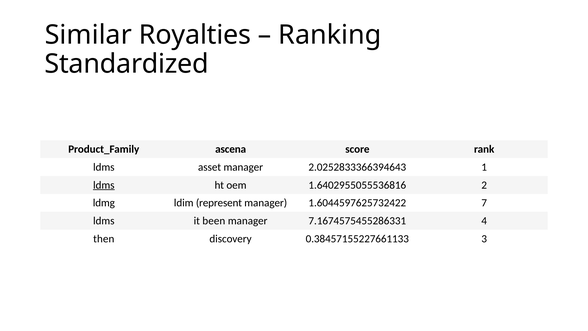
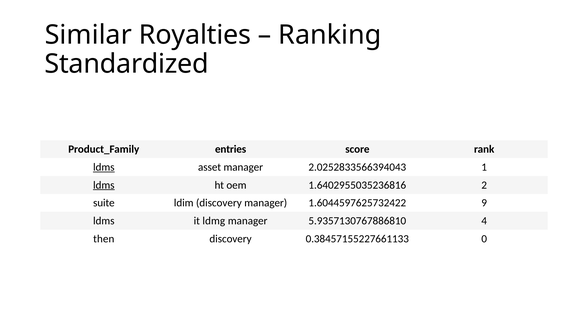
ascena: ascena -> entries
ldms at (104, 167) underline: none -> present
2.0252833366394643: 2.0252833366394643 -> 2.0252833566394043
1.6402955055536816: 1.6402955055536816 -> 1.6402955035236816
ldmg: ldmg -> suite
ldim represent: represent -> discovery
7: 7 -> 9
been: been -> ldmg
7.1674575455286331: 7.1674575455286331 -> 5.9357130767886810
3: 3 -> 0
